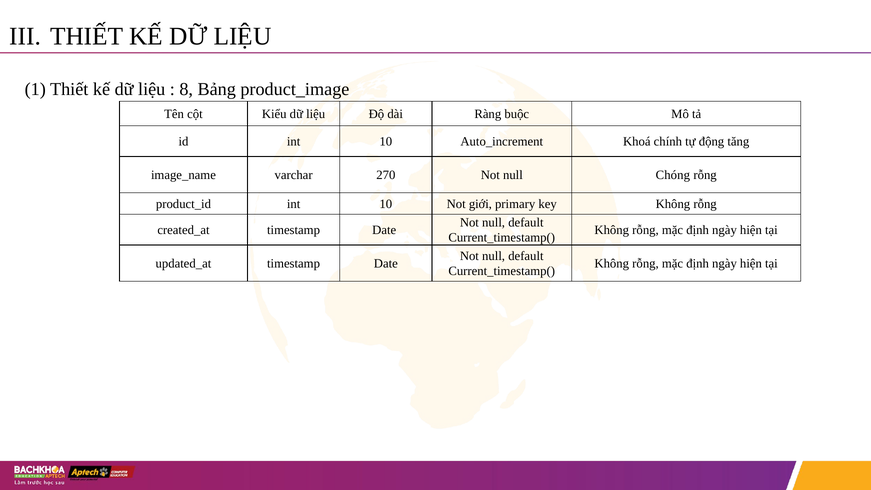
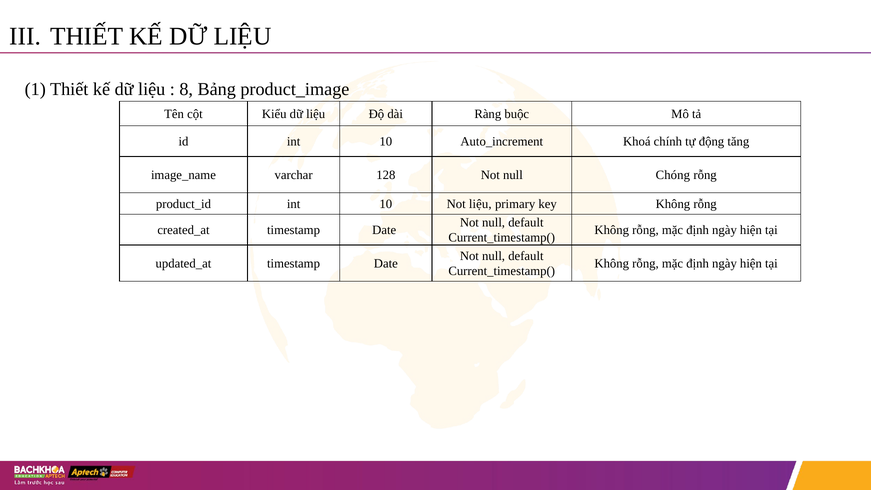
270: 270 -> 128
Not giới: giới -> liệu
